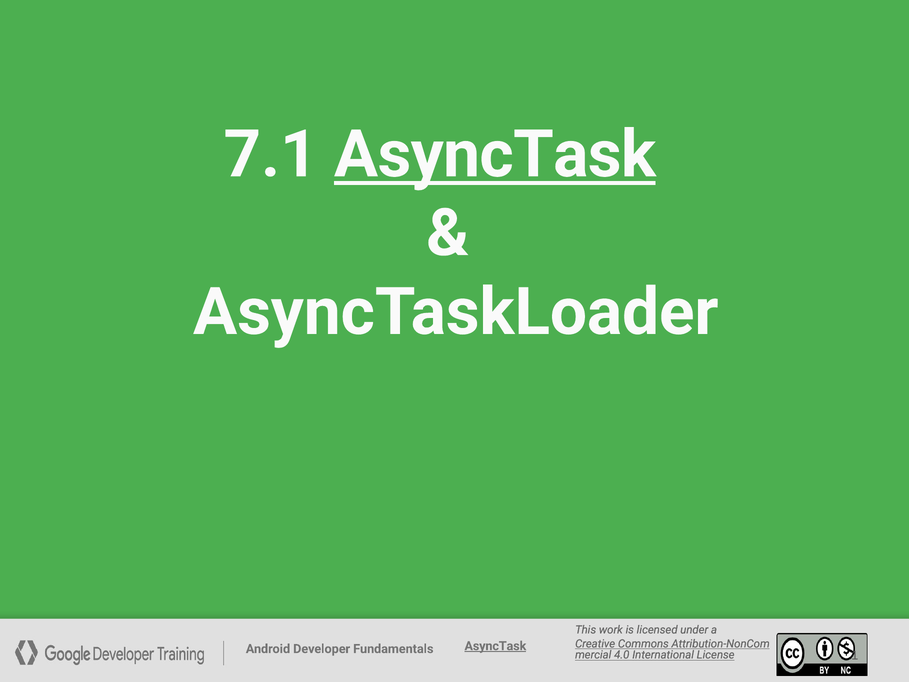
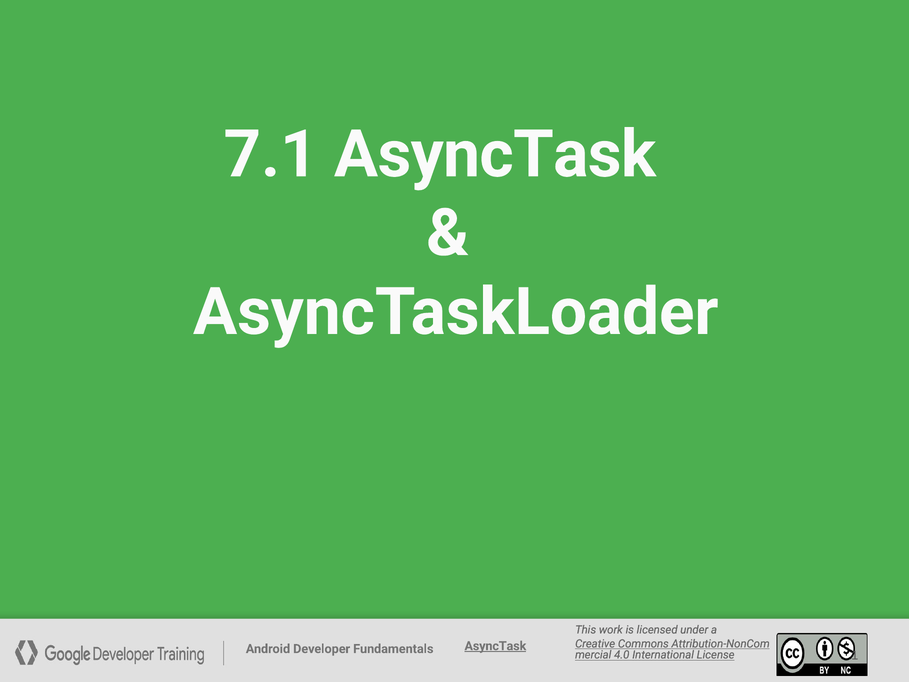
AsyncTask at (495, 155) underline: present -> none
